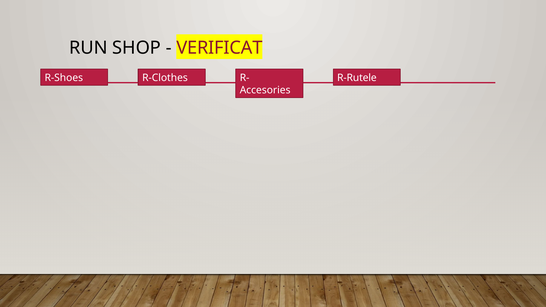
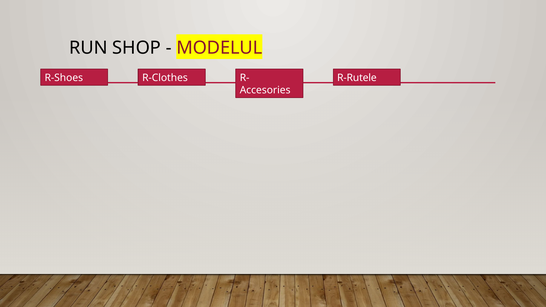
VERIFICAT: VERIFICAT -> MODELUL
